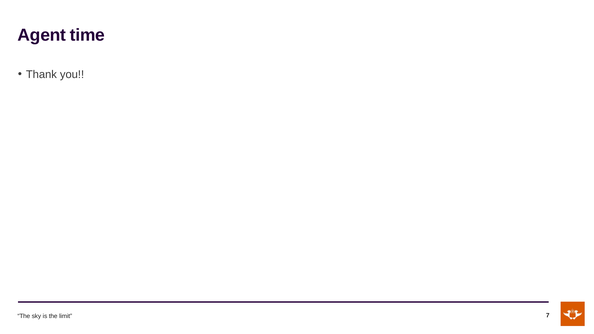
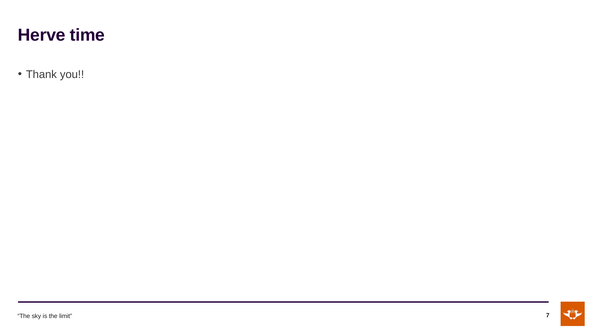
Agent: Agent -> Herve
